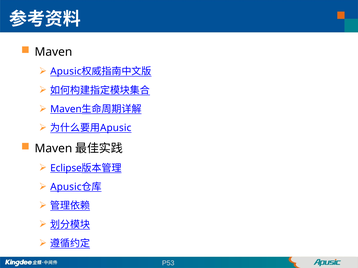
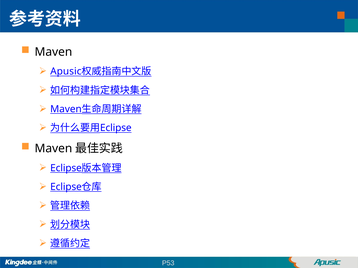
Apusic at (116, 128): Apusic -> Eclipse
Apusic at (66, 187): Apusic -> Eclipse
